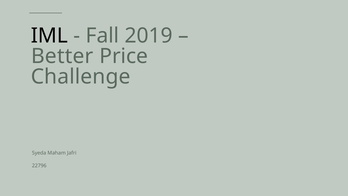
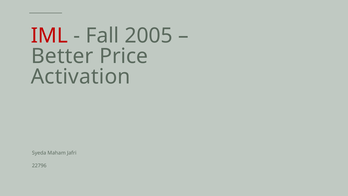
IML colour: black -> red
2019: 2019 -> 2005
Challenge: Challenge -> Activation
